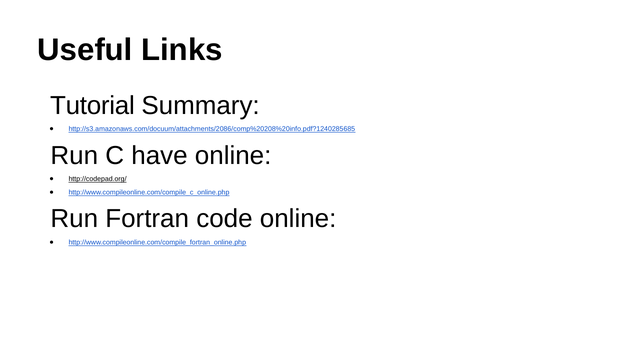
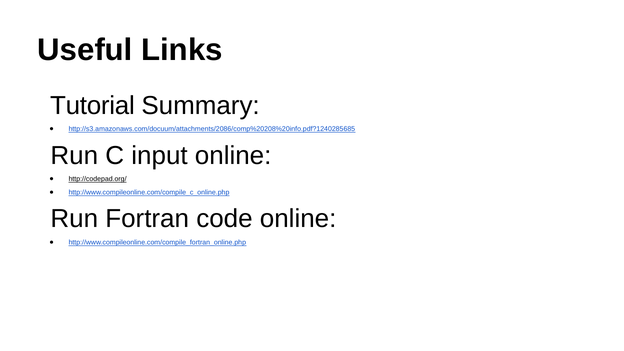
have: have -> input
